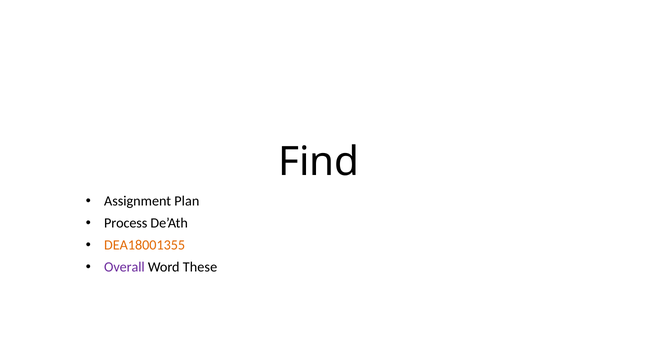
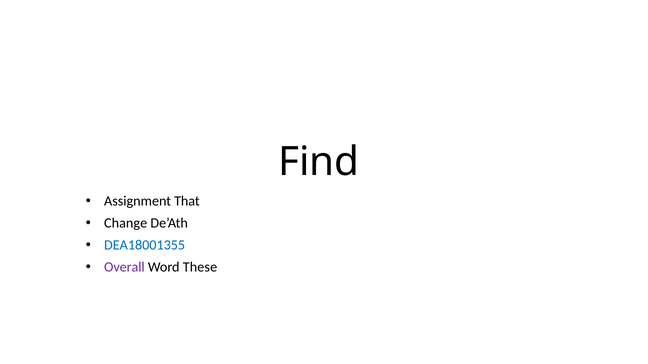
Plan: Plan -> That
Process: Process -> Change
DEA18001355 colour: orange -> blue
